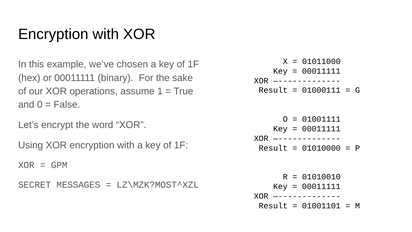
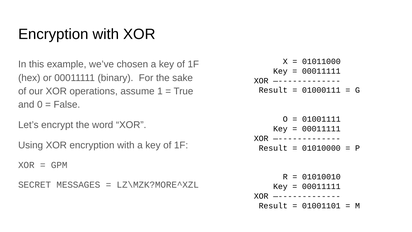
LZ\MZK?MOST^XZL: LZ\MZK?MOST^XZL -> LZ\MZK?MORE^XZL
